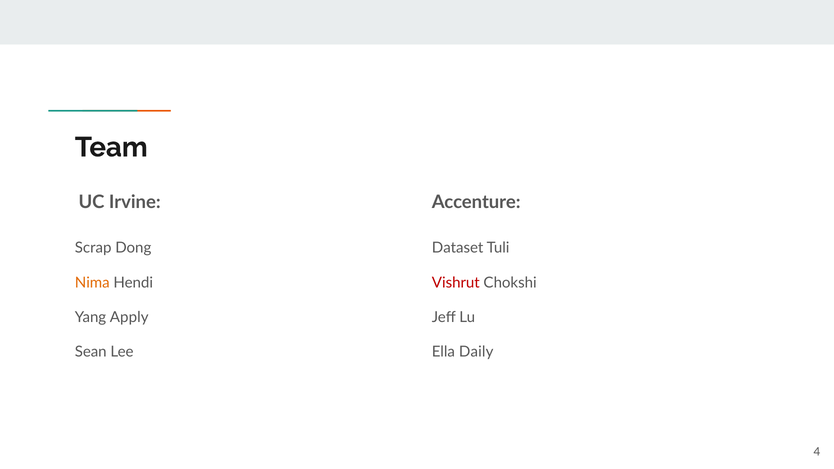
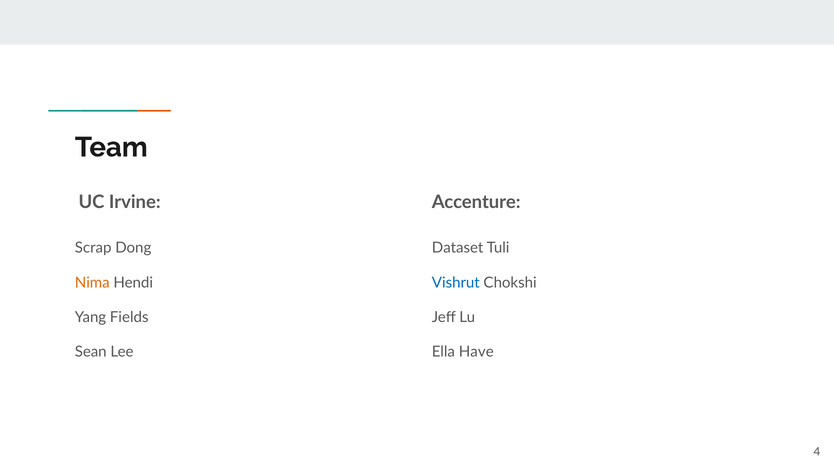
Vishrut colour: red -> blue
Apply: Apply -> Fields
Daily: Daily -> Have
